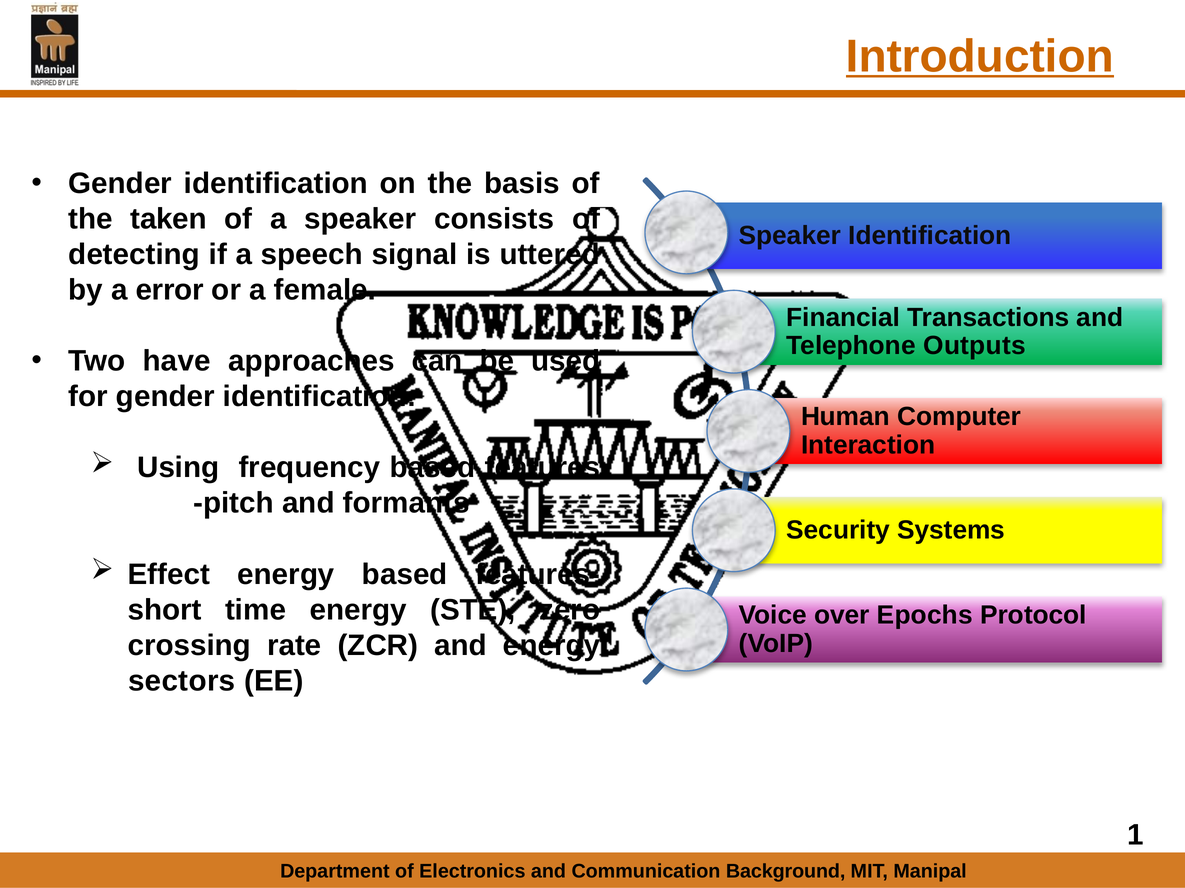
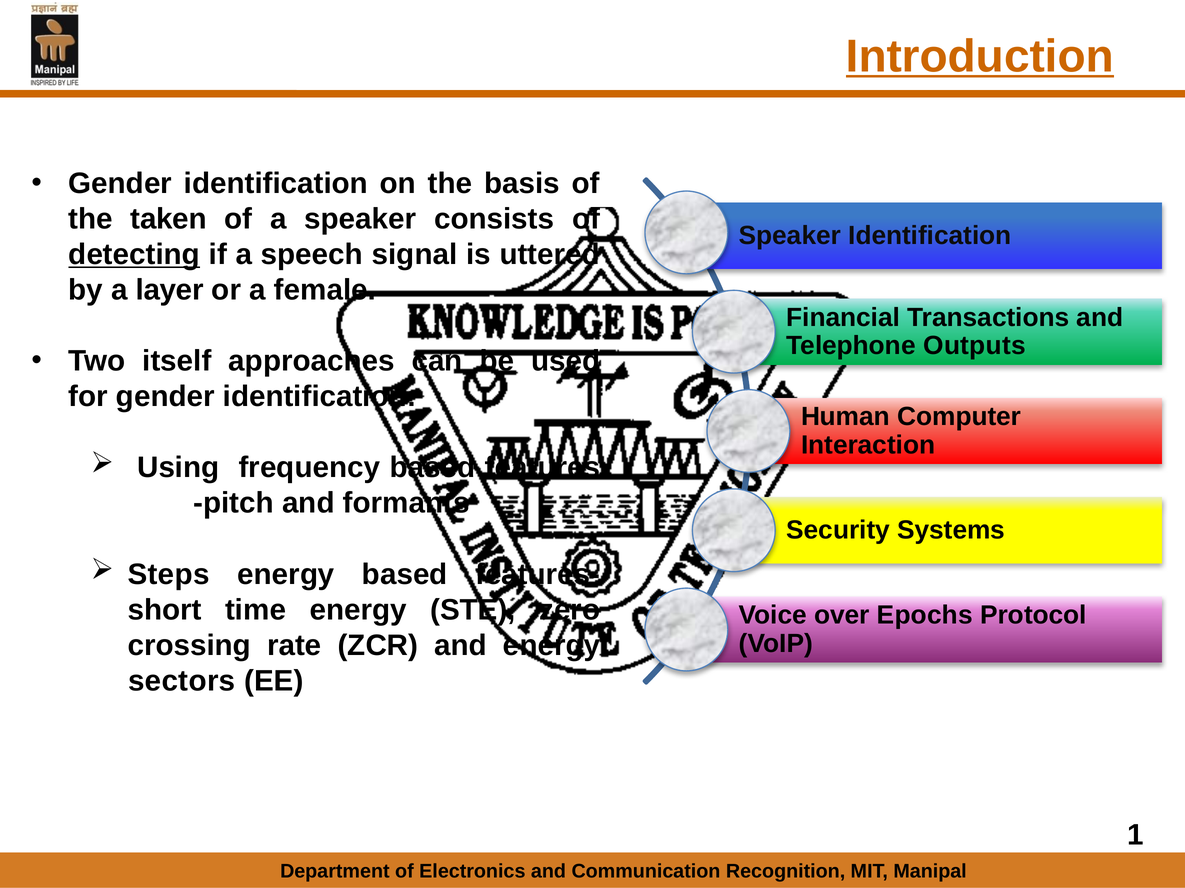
detecting underline: none -> present
error: error -> layer
have: have -> itself
Effect: Effect -> Steps
Background: Background -> Recognition
